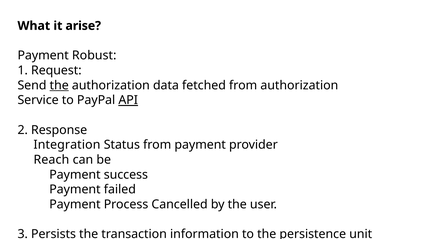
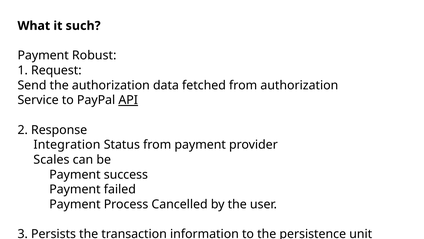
arise: arise -> such
the at (59, 85) underline: present -> none
Reach: Reach -> Scales
